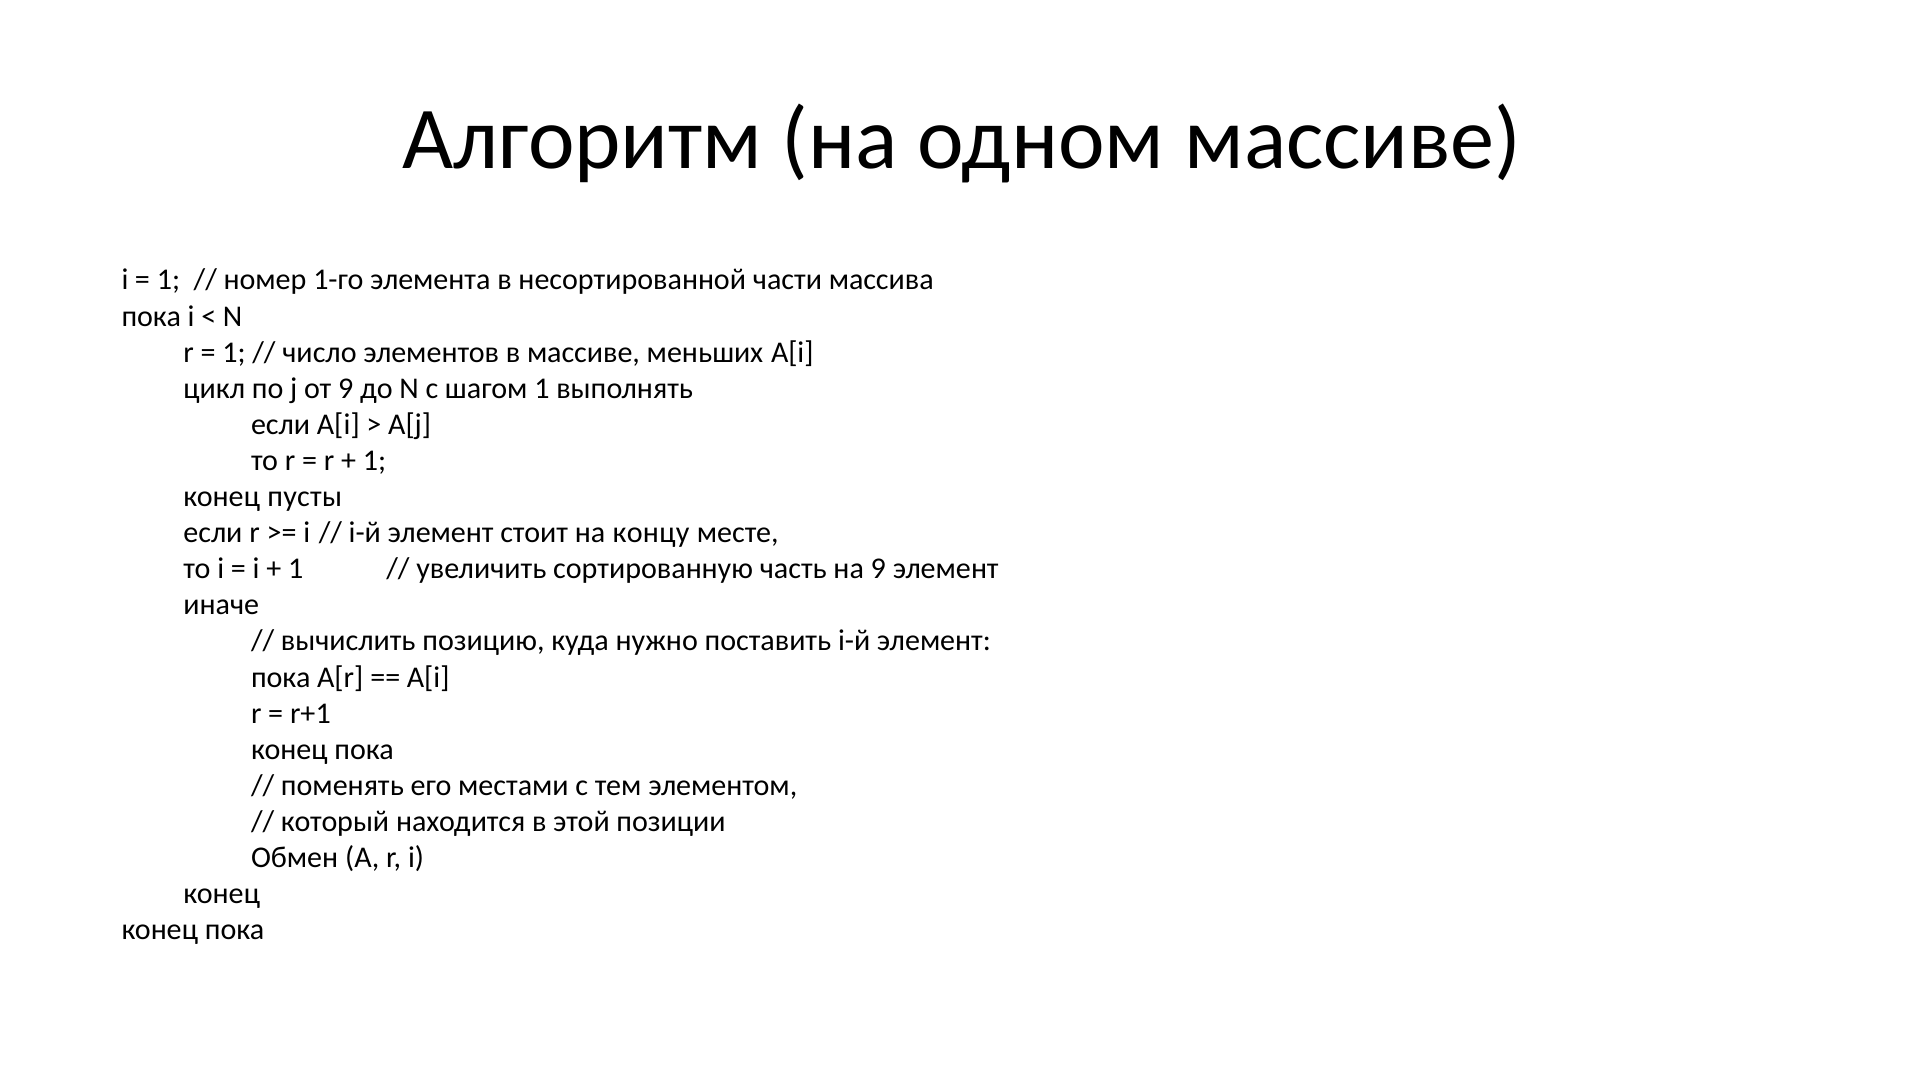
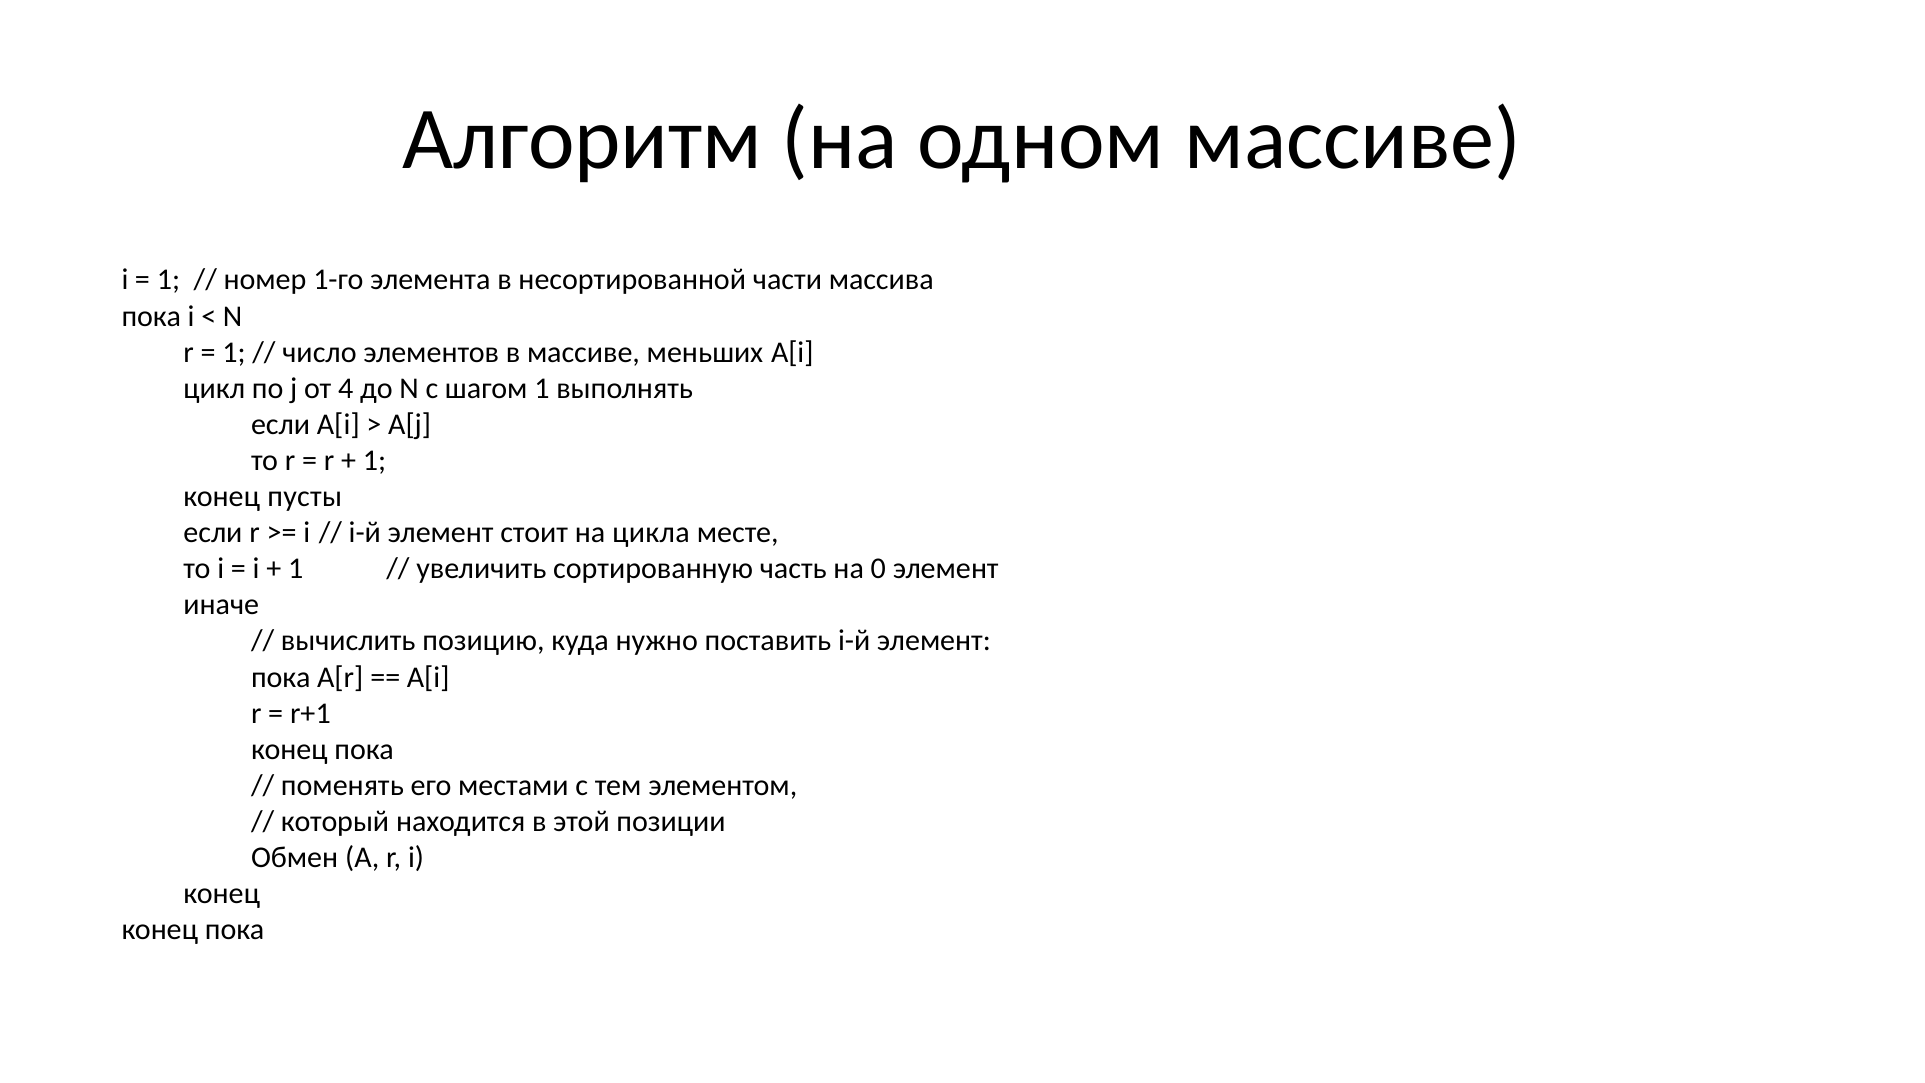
от 9: 9 -> 4
концу: концу -> цикла
на 9: 9 -> 0
